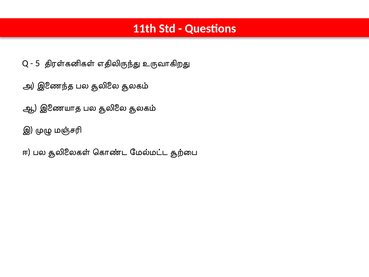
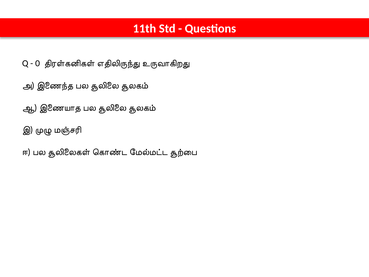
5: 5 -> 0
